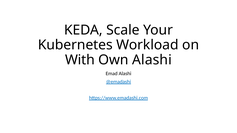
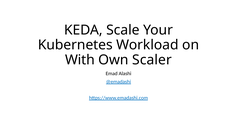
Own Alashi: Alashi -> Scaler
